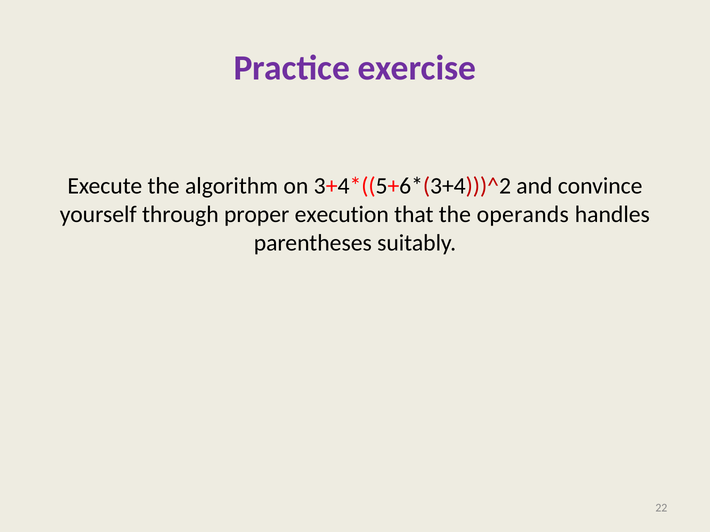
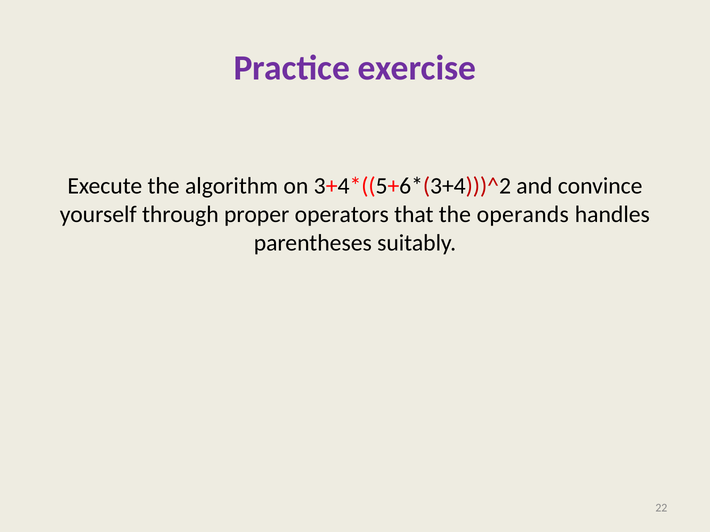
execution: execution -> operators
